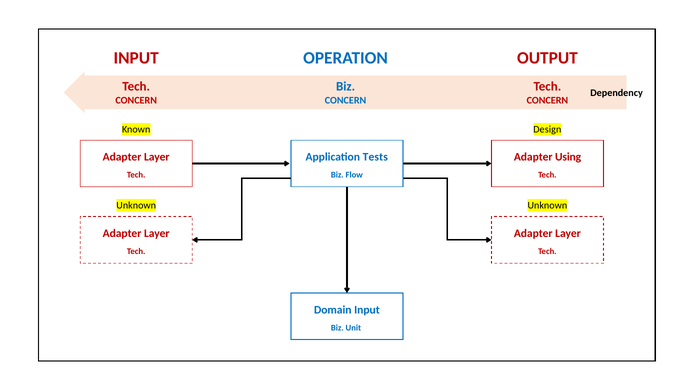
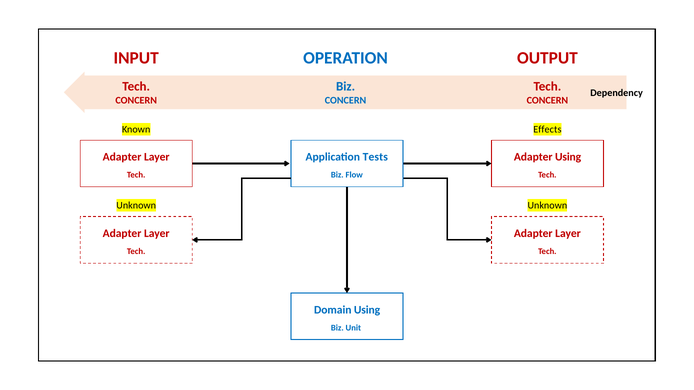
Design: Design -> Effects
Domain Input: Input -> Using
